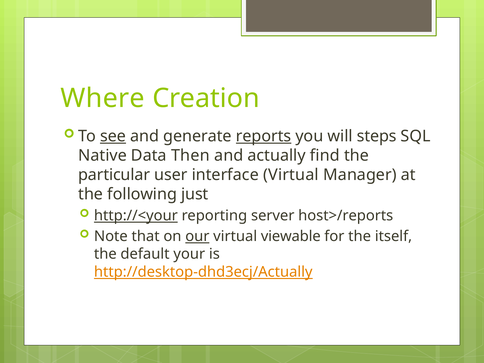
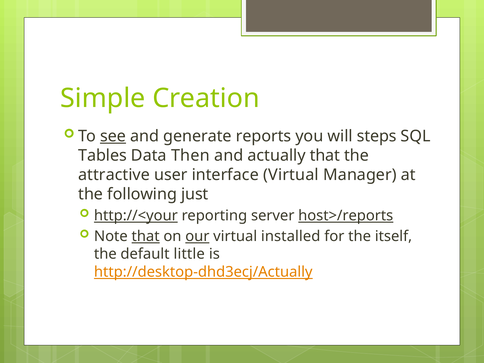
Where: Where -> Simple
reports underline: present -> none
Native: Native -> Tables
actually find: find -> that
particular: particular -> attractive
host>/reports underline: none -> present
that at (146, 236) underline: none -> present
viewable: viewable -> installed
your: your -> little
